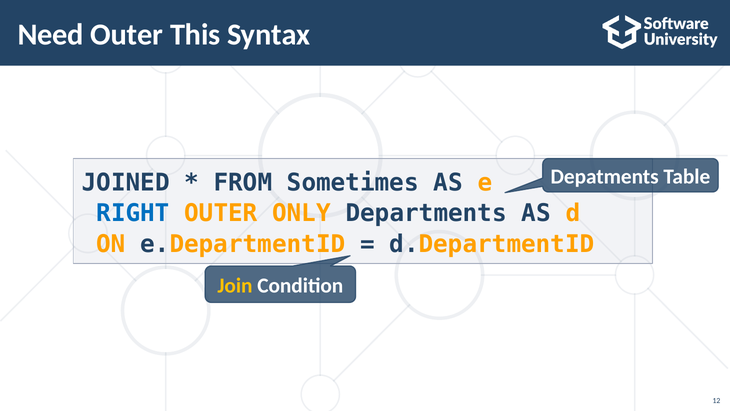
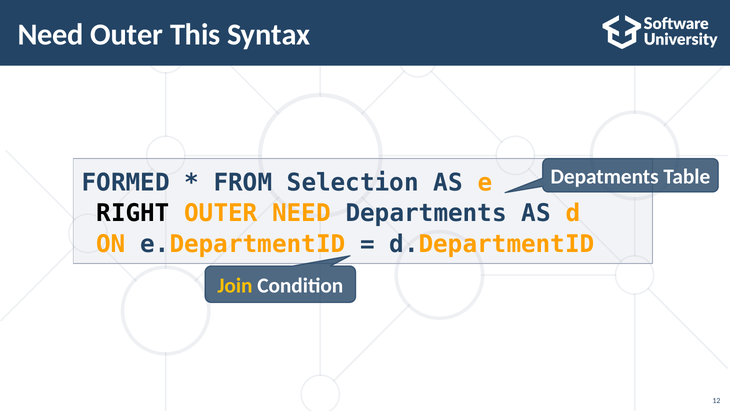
JOINED: JOINED -> FORMED
Sometimes: Sometimes -> Selection
RIGHT colour: blue -> black
OUTER ONLY: ONLY -> NEED
